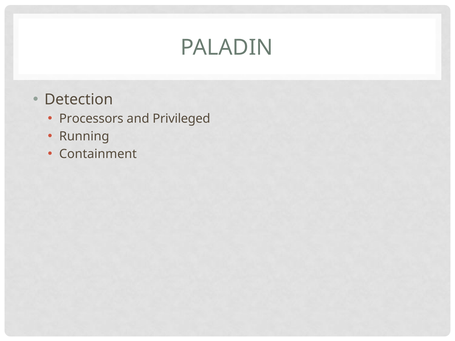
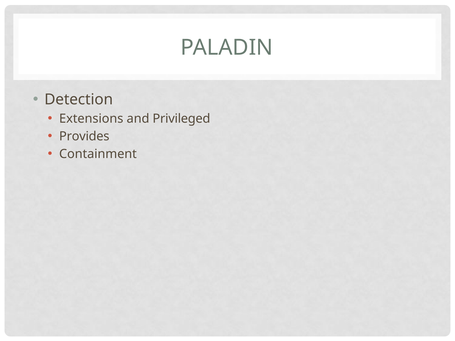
Processors: Processors -> Extensions
Running: Running -> Provides
